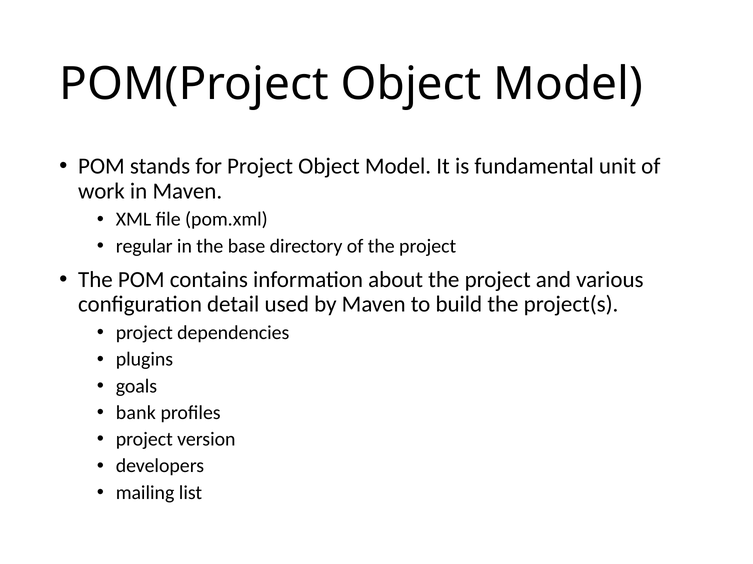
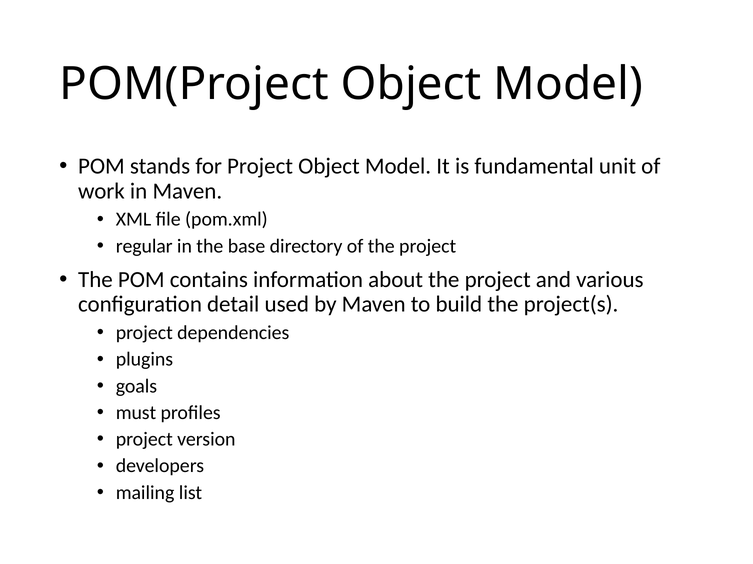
bank: bank -> must
